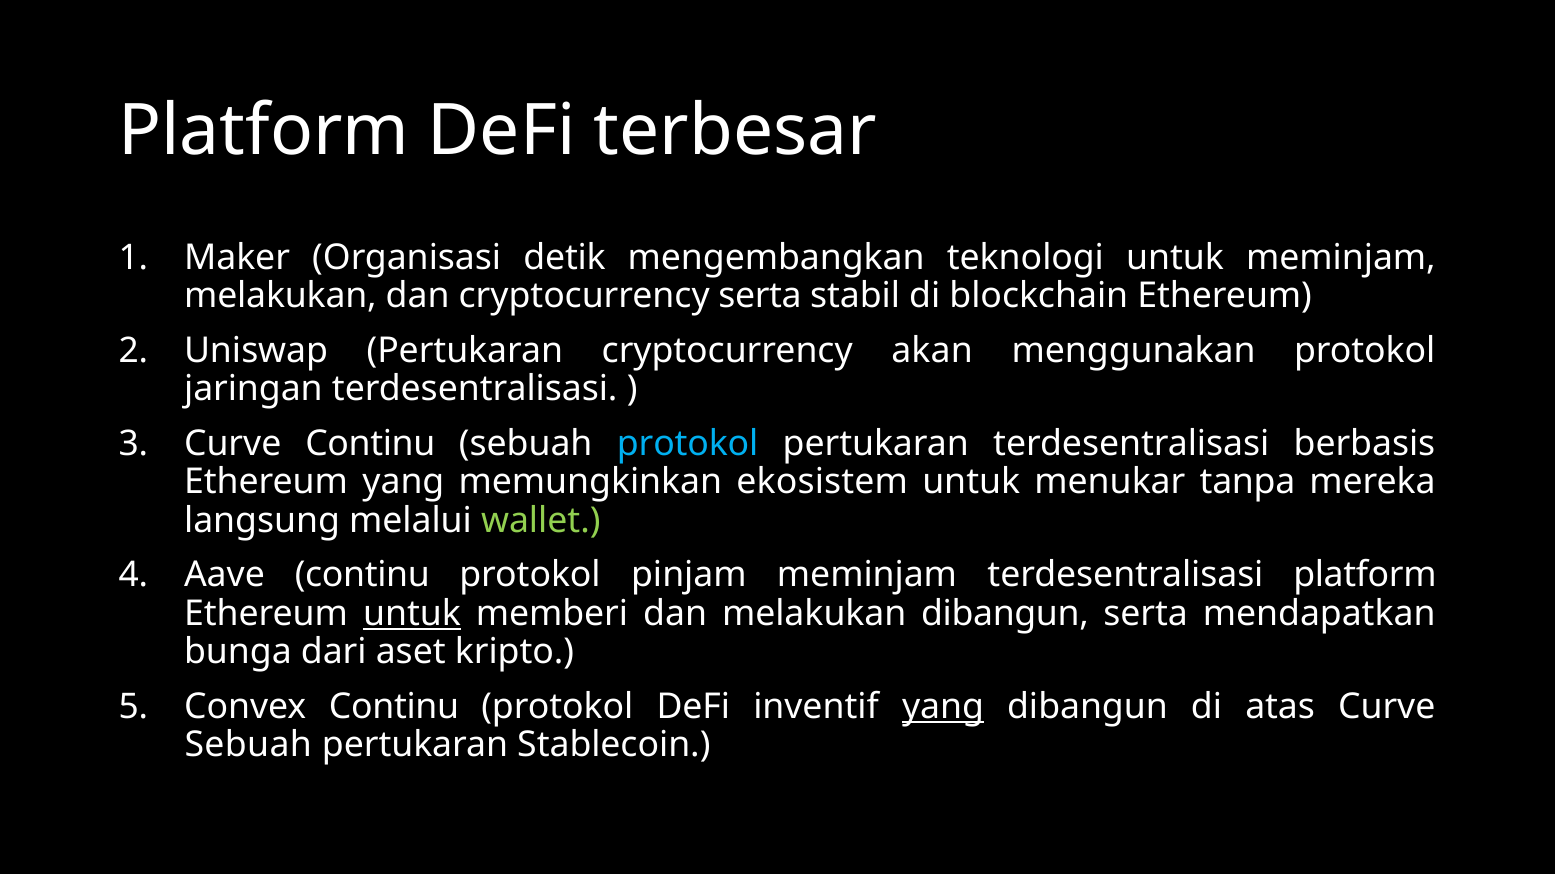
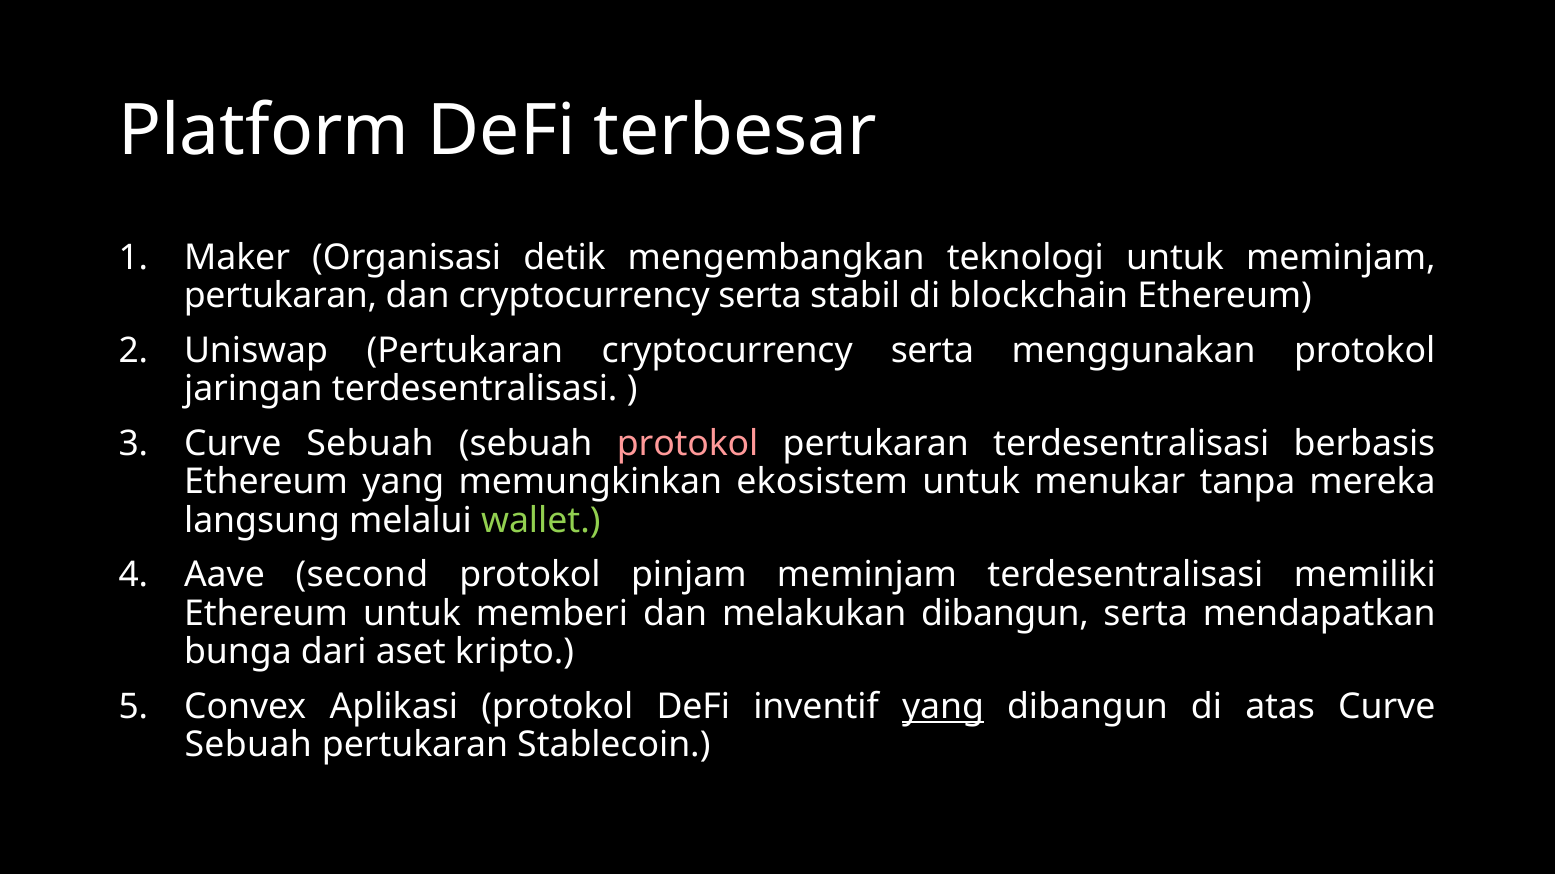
melakukan at (280, 296): melakukan -> pertukaran
Pertukaran cryptocurrency akan: akan -> serta
Continu at (370, 444): Continu -> Sebuah
protokol at (688, 444) colour: light blue -> pink
Aave continu: continu -> second
terdesentralisasi platform: platform -> memiliki
untuk at (412, 614) underline: present -> none
Convex Continu: Continu -> Aplikasi
